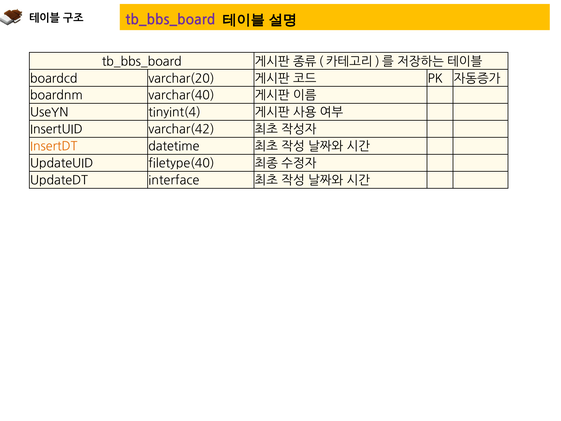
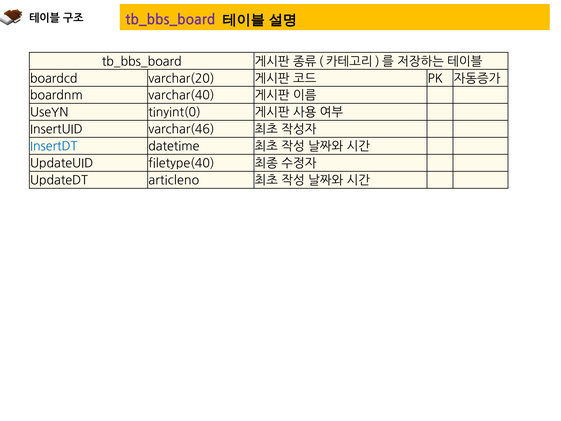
tinyint(4: tinyint(4 -> tinyint(0
varchar(42: varchar(42 -> varchar(46
InsertDT colour: orange -> blue
interface: interface -> articleno
